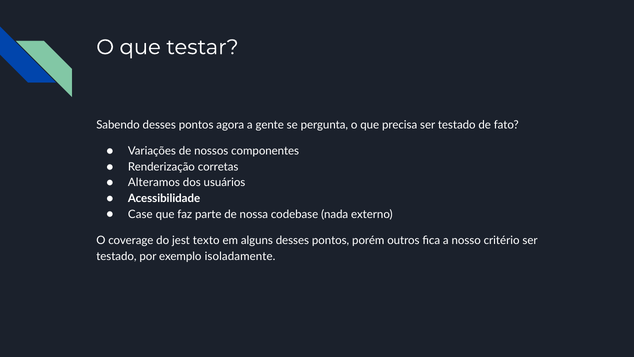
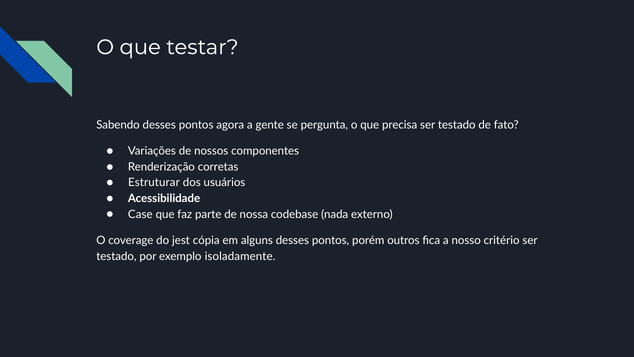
Alteramos: Alteramos -> Estruturar
texto: texto -> cópia
